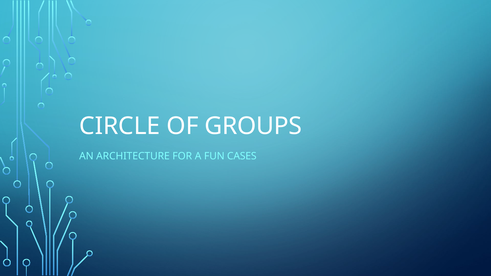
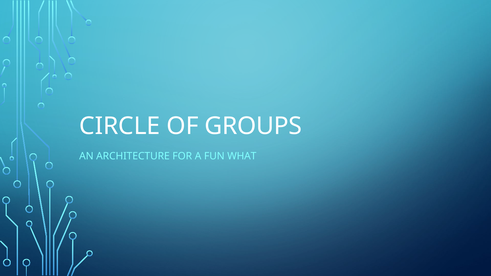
CASES: CASES -> WHAT
